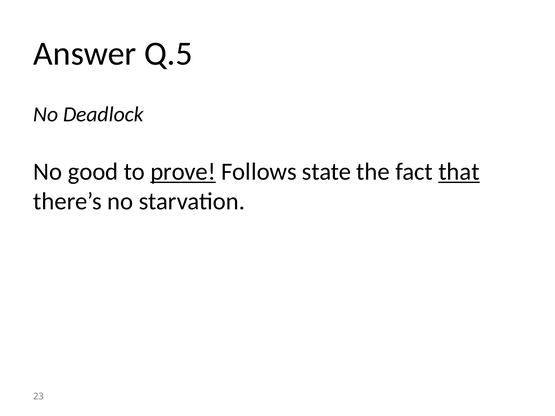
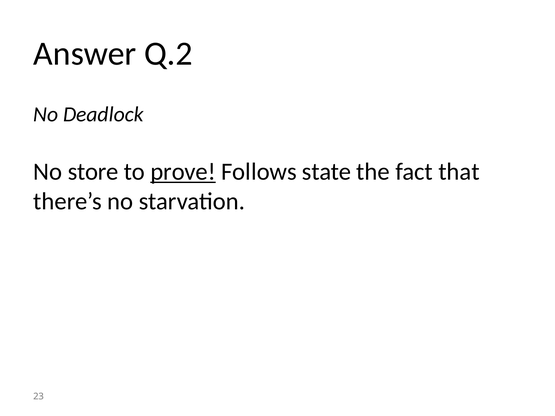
Q.5: Q.5 -> Q.2
good: good -> store
that underline: present -> none
